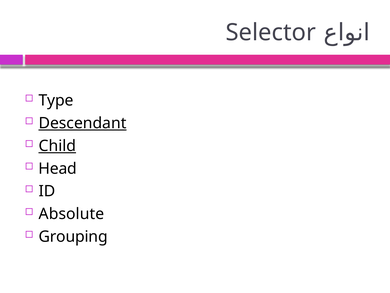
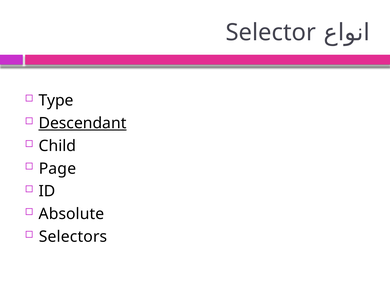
Child underline: present -> none
Head: Head -> Page
Grouping: Grouping -> Selectors
